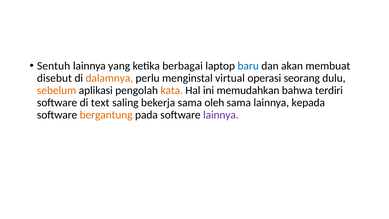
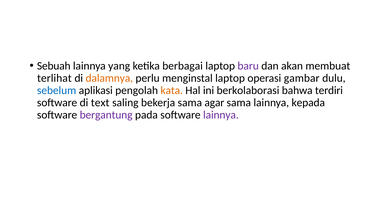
Sentuh: Sentuh -> Sebuah
baru colour: blue -> purple
disebut: disebut -> terlihat
menginstal virtual: virtual -> laptop
seorang: seorang -> gambar
sebelum colour: orange -> blue
memudahkan: memudahkan -> berkolaborasi
oleh: oleh -> agar
bergantung colour: orange -> purple
